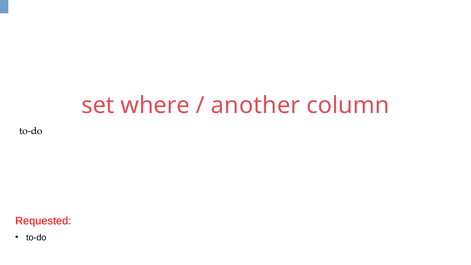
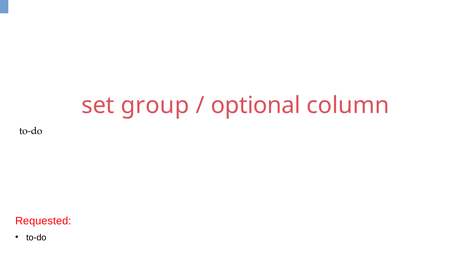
where: where -> group
another: another -> optional
